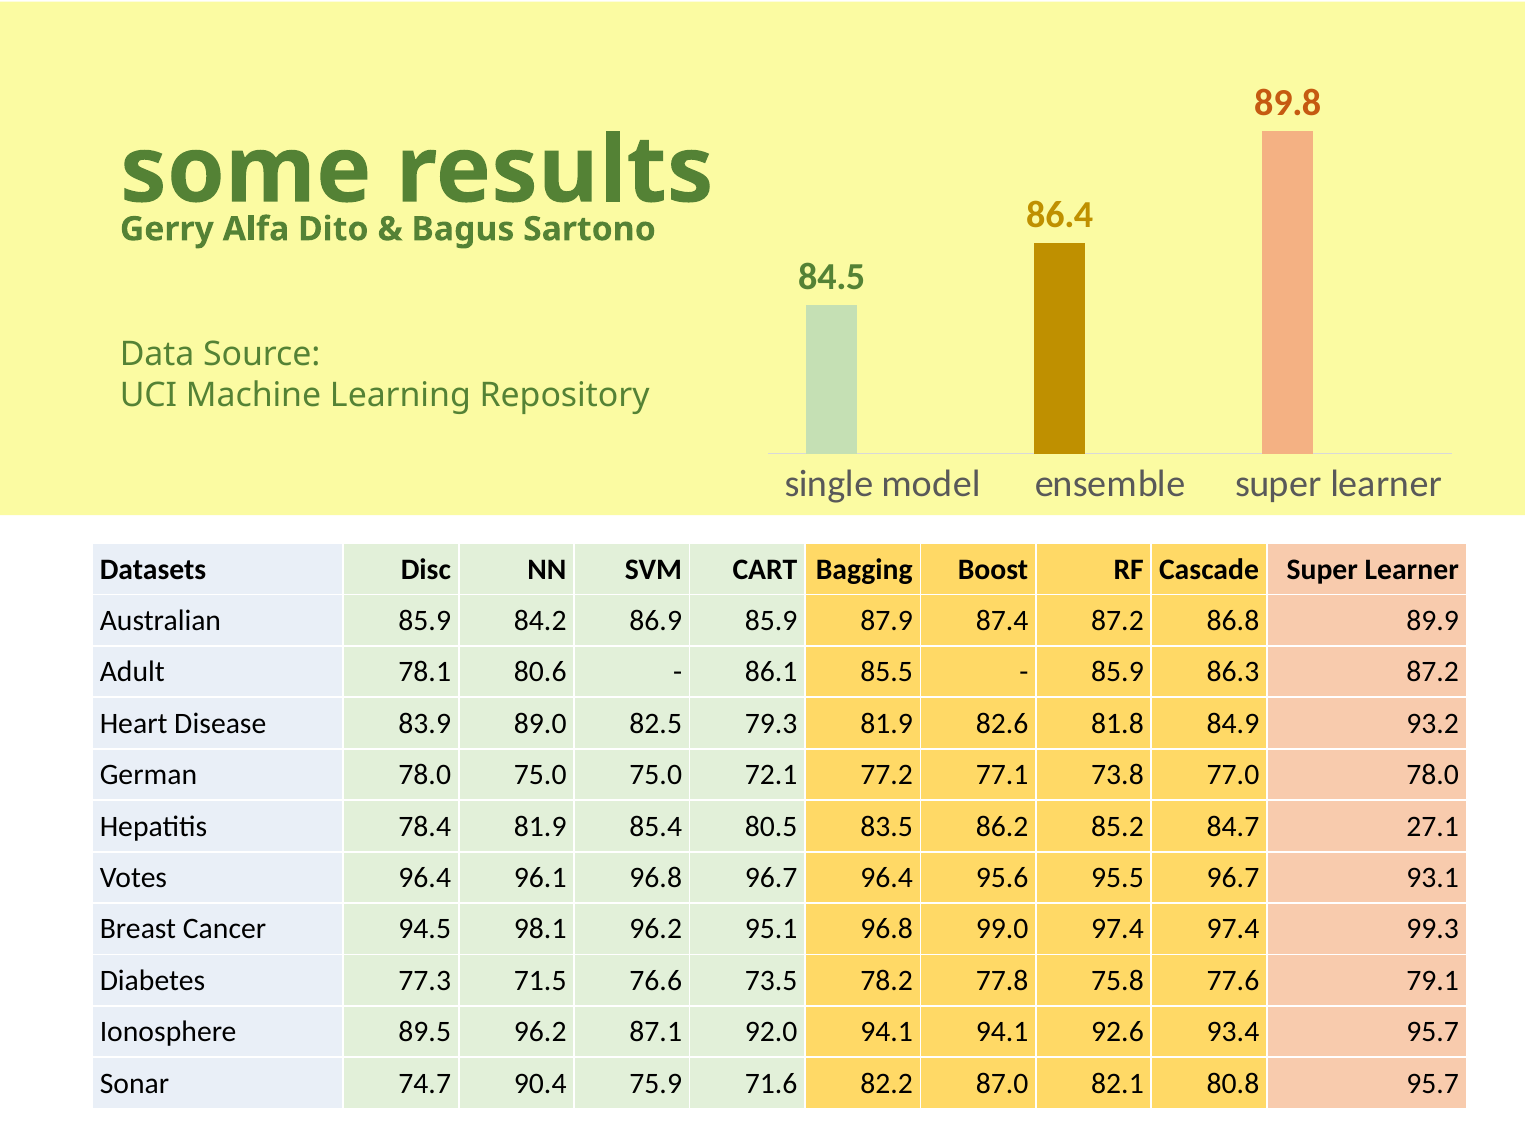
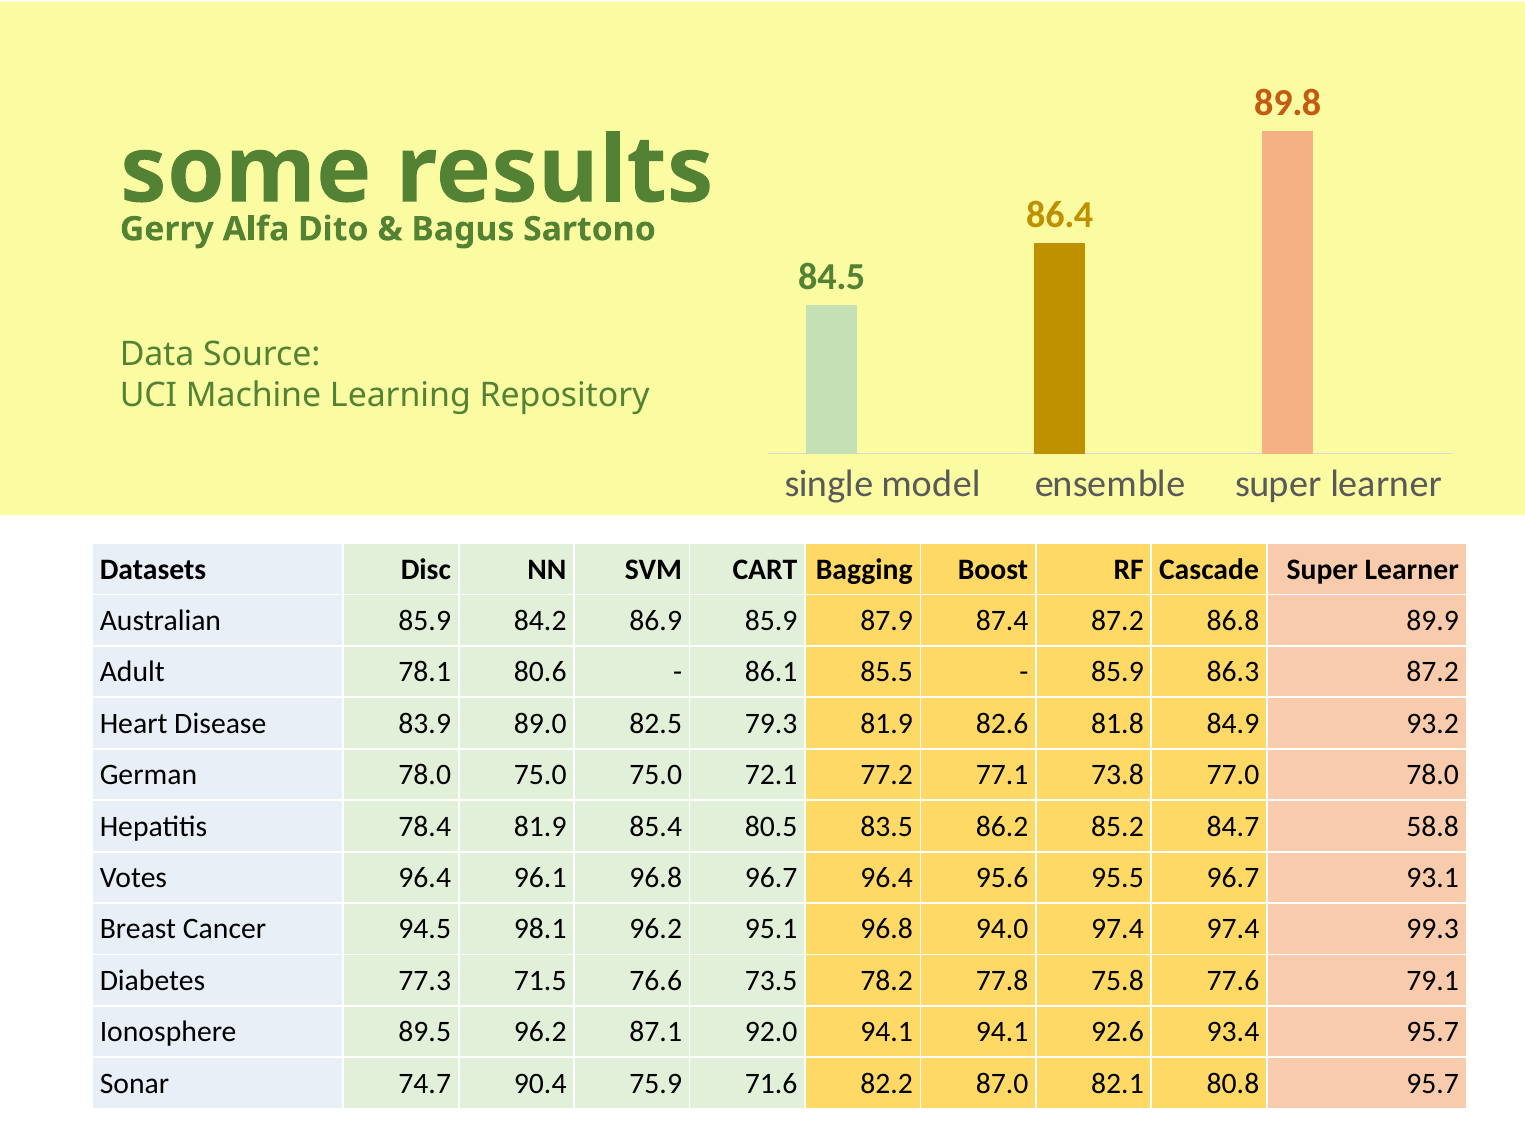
27.1: 27.1 -> 58.8
99.0: 99.0 -> 94.0
